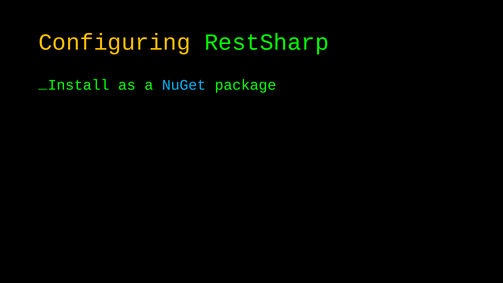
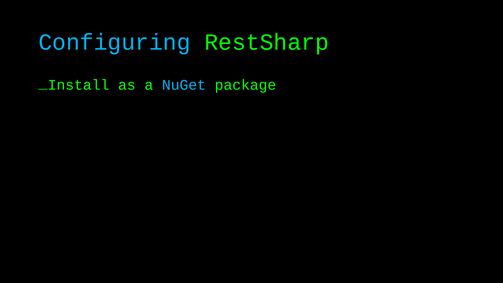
Configuring colour: yellow -> light blue
